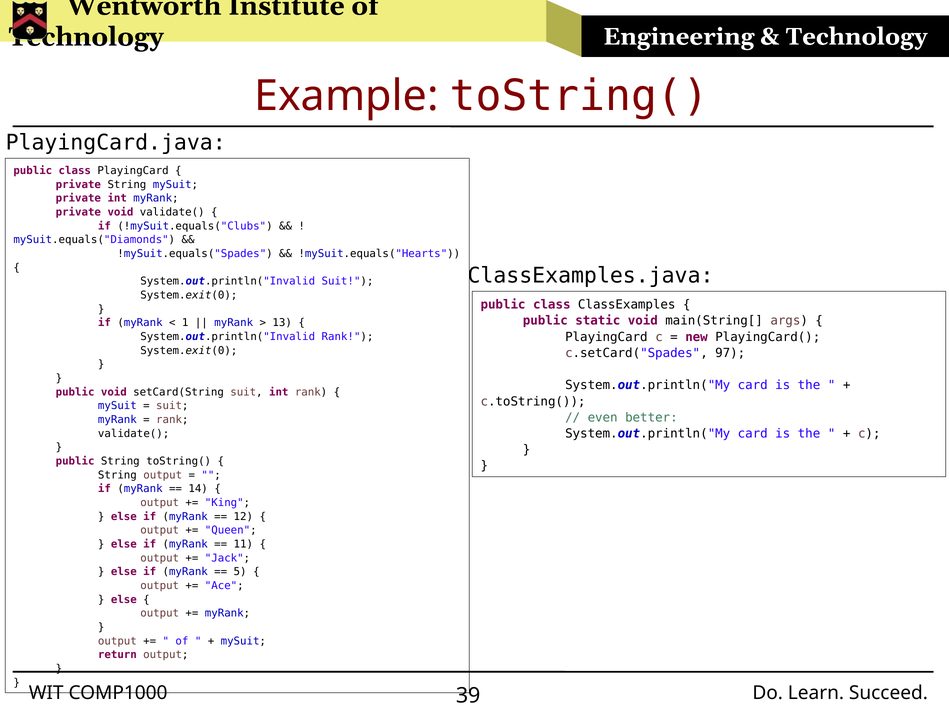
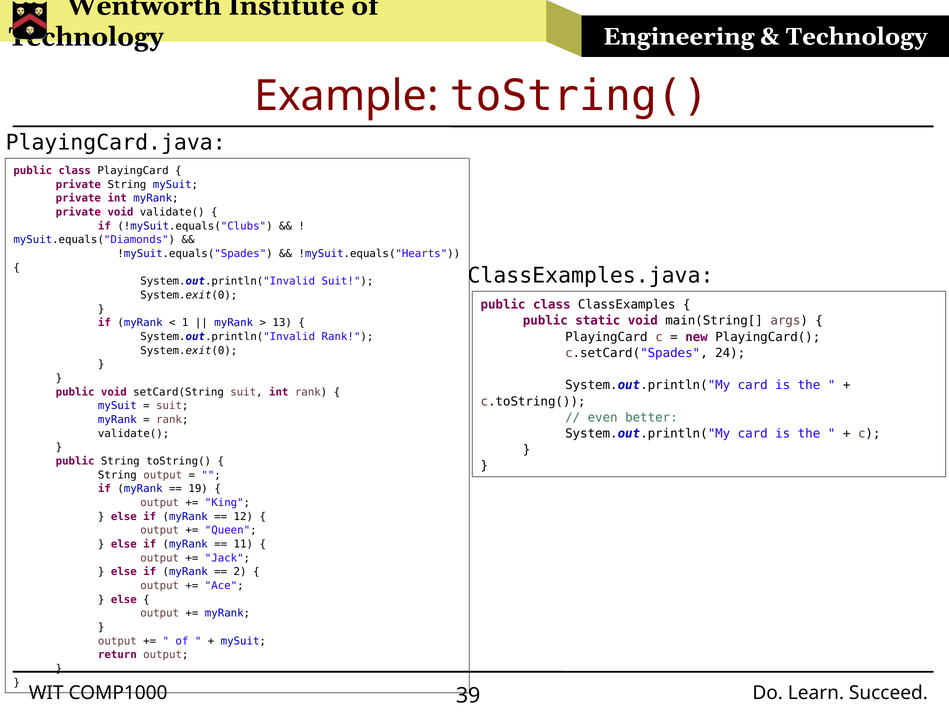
97: 97 -> 24
14: 14 -> 19
5: 5 -> 2
